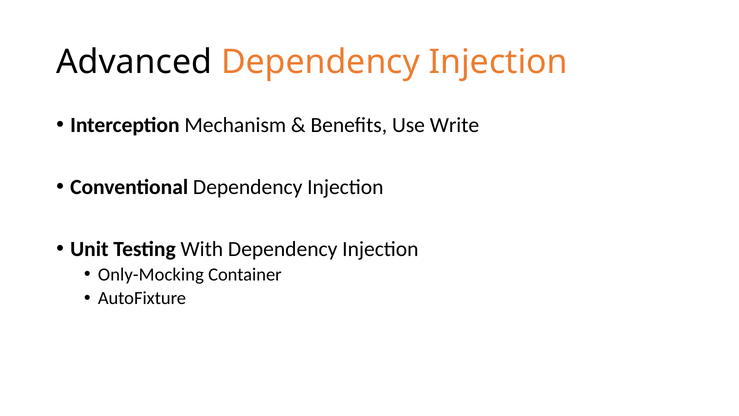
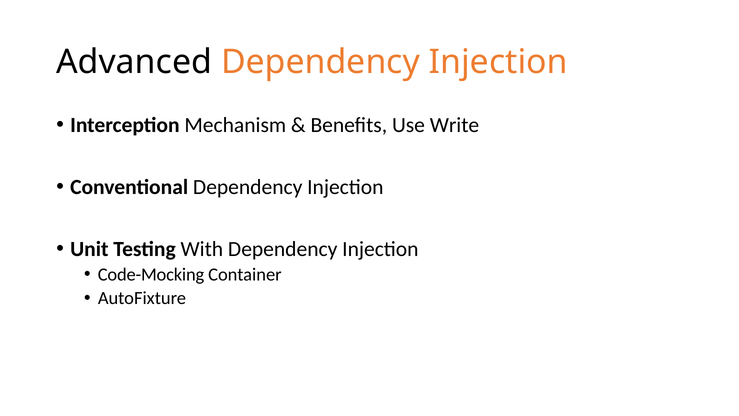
Only-Mocking: Only-Mocking -> Code-Mocking
